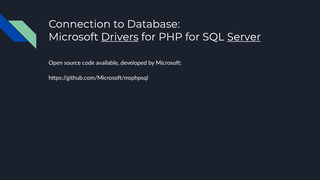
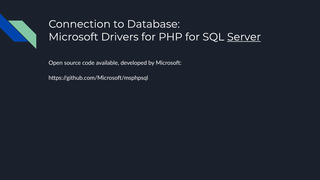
Drivers underline: present -> none
